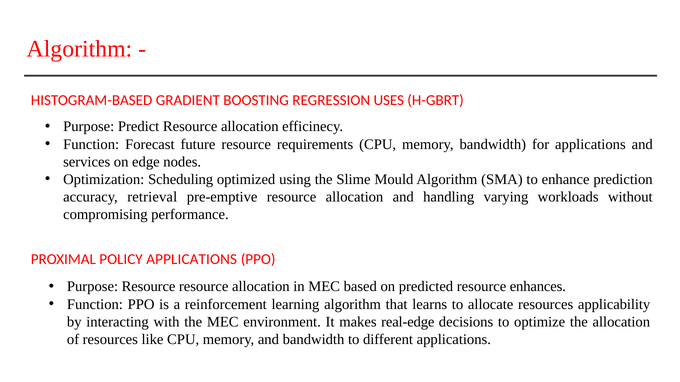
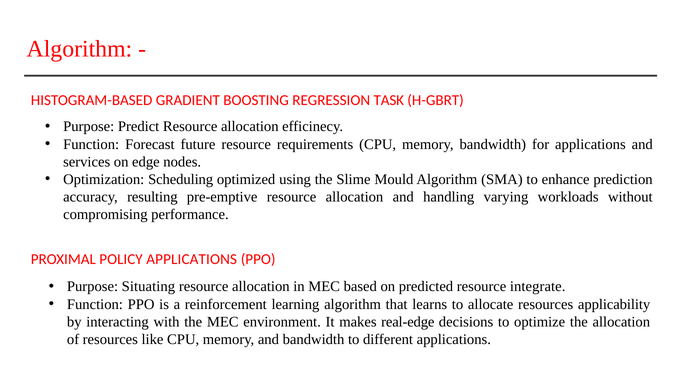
USES: USES -> TASK
retrieval: retrieval -> resulting
Purpose Resource: Resource -> Situating
enhances: enhances -> integrate
